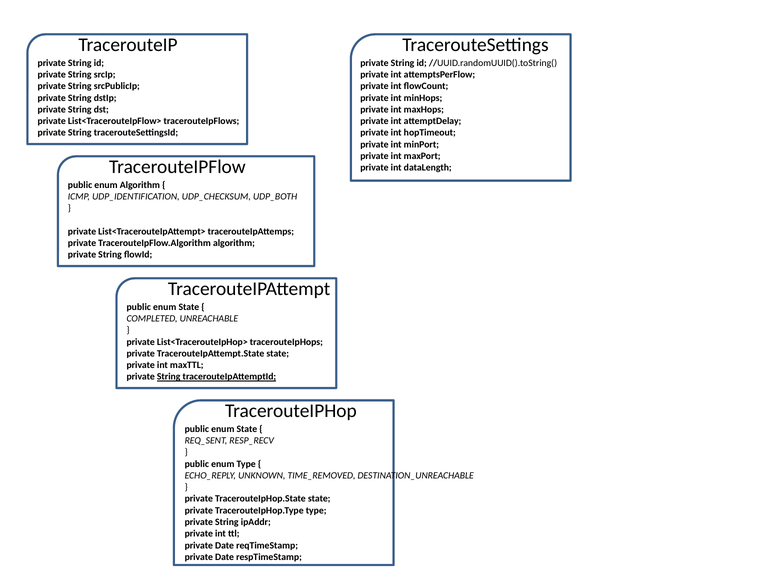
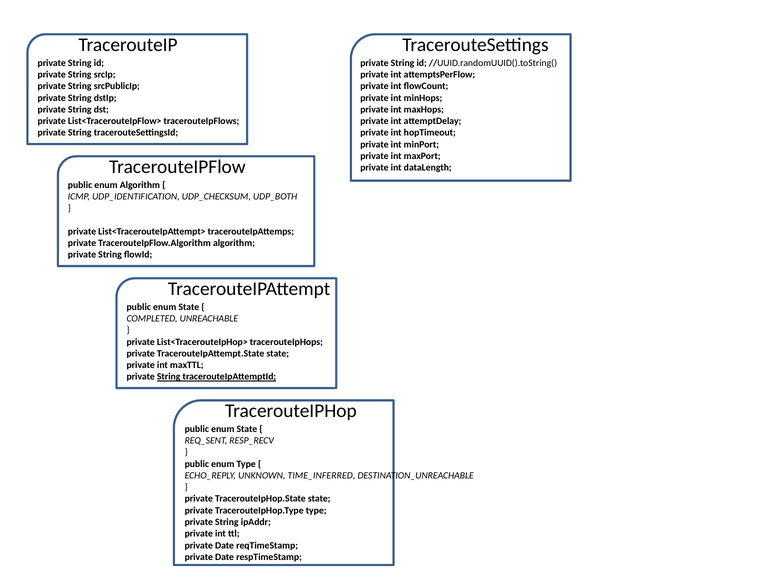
TIME_REMOVED: TIME_REMOVED -> TIME_INFERRED
